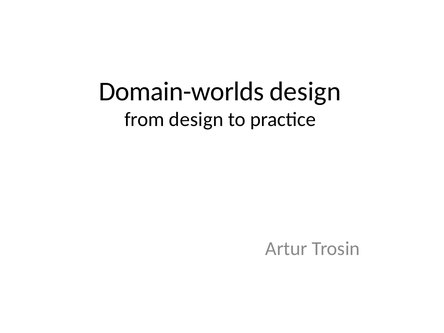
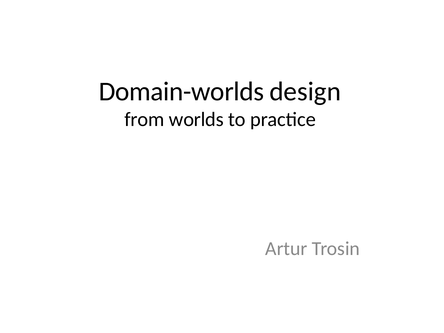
from design: design -> worlds
